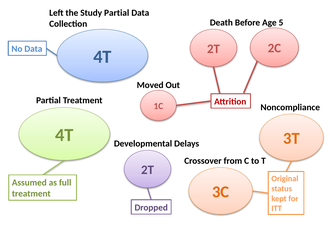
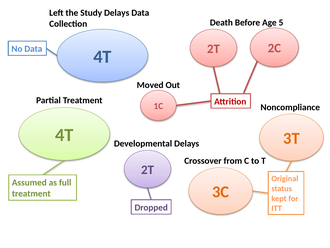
Study Partial: Partial -> Delays
